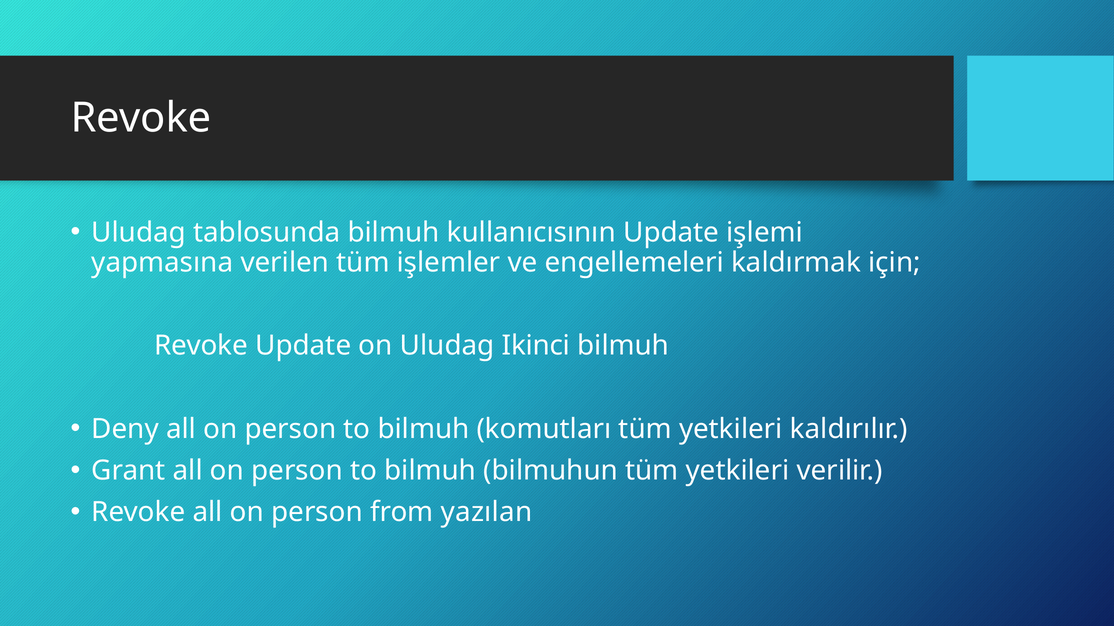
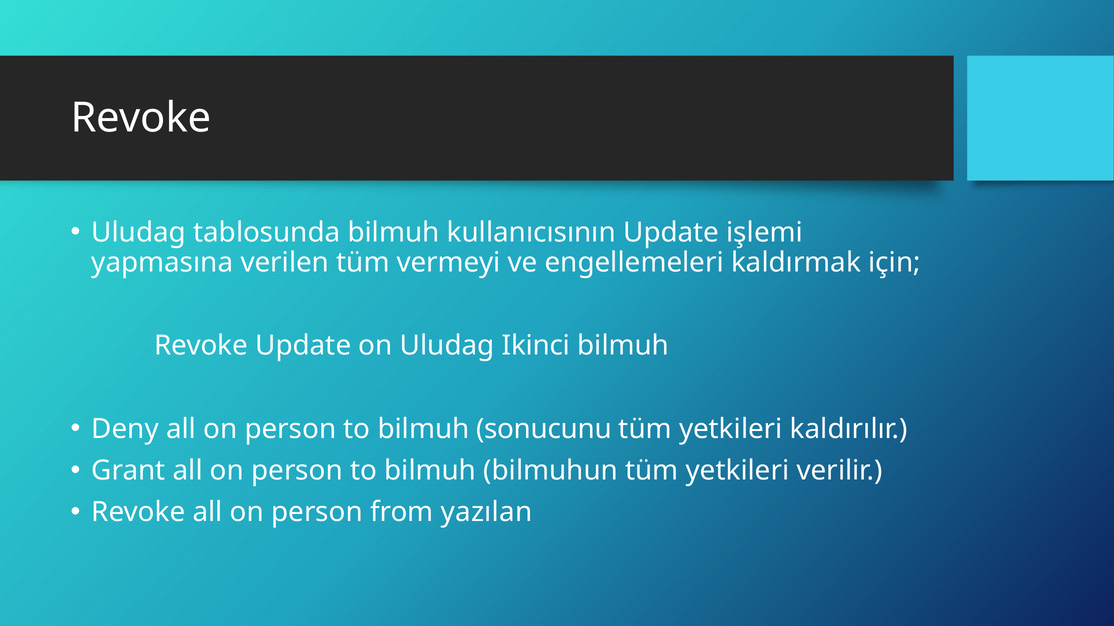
işlemler: işlemler -> vermeyi
komutları: komutları -> sonucunu
